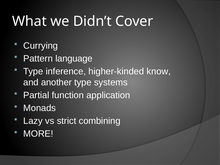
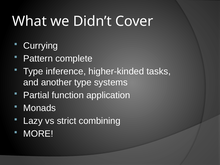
language: language -> complete
know: know -> tasks
